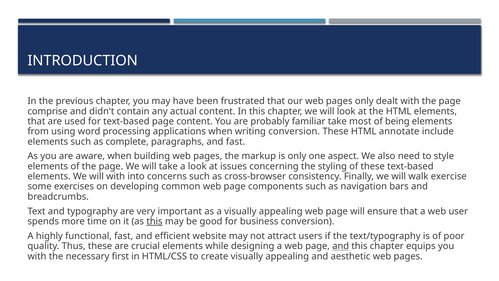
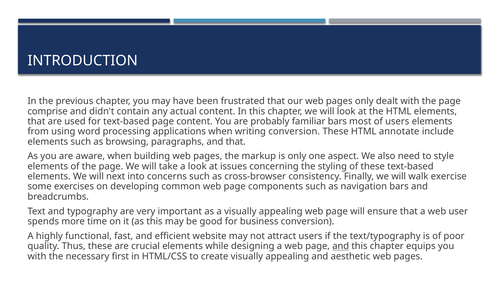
familiar take: take -> bars
of being: being -> users
complete: complete -> browsing
and fast: fast -> that
will with: with -> next
this at (155, 221) underline: present -> none
